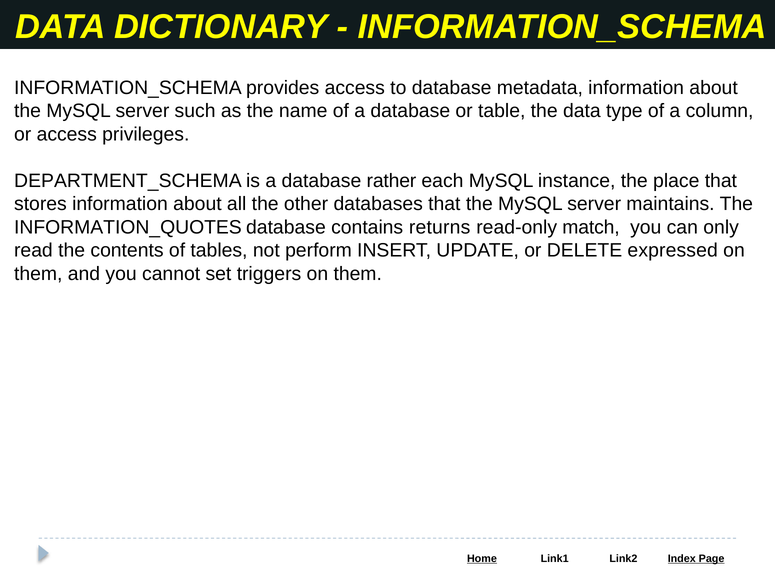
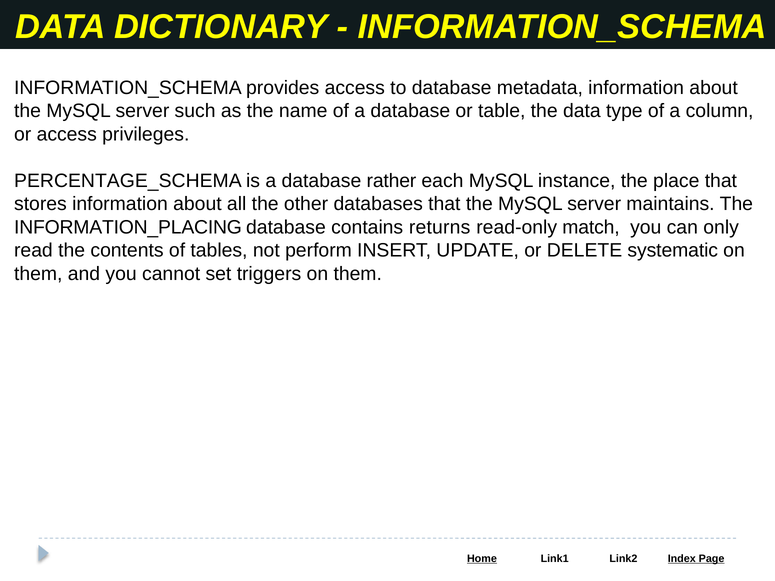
DEPARTMENT_SCHEMA: DEPARTMENT_SCHEMA -> PERCENTAGE_SCHEMA
INFORMATION_QUOTES: INFORMATION_QUOTES -> INFORMATION_PLACING
expressed: expressed -> systematic
